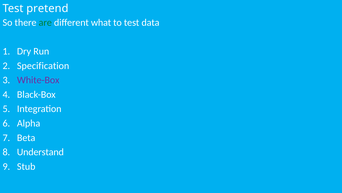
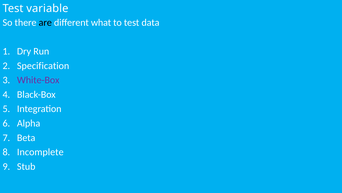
pretend: pretend -> variable
are colour: green -> black
Understand: Understand -> Incomplete
